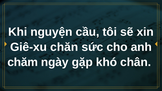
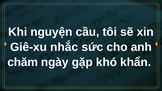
chăn: chăn -> nhắc
chân: chân -> khẩn
